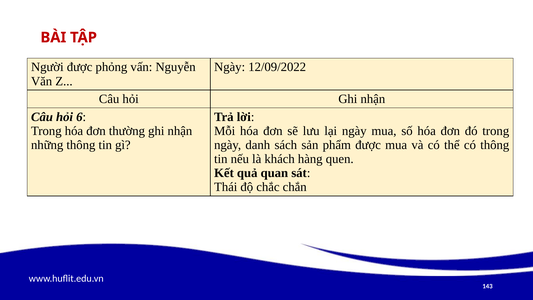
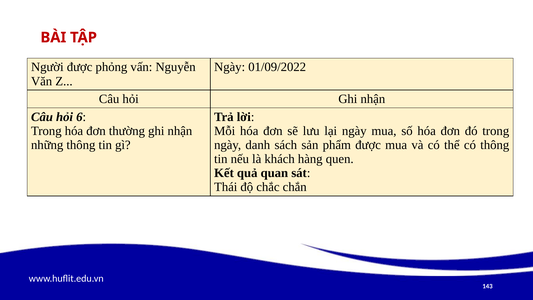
12/09/2022: 12/09/2022 -> 01/09/2022
